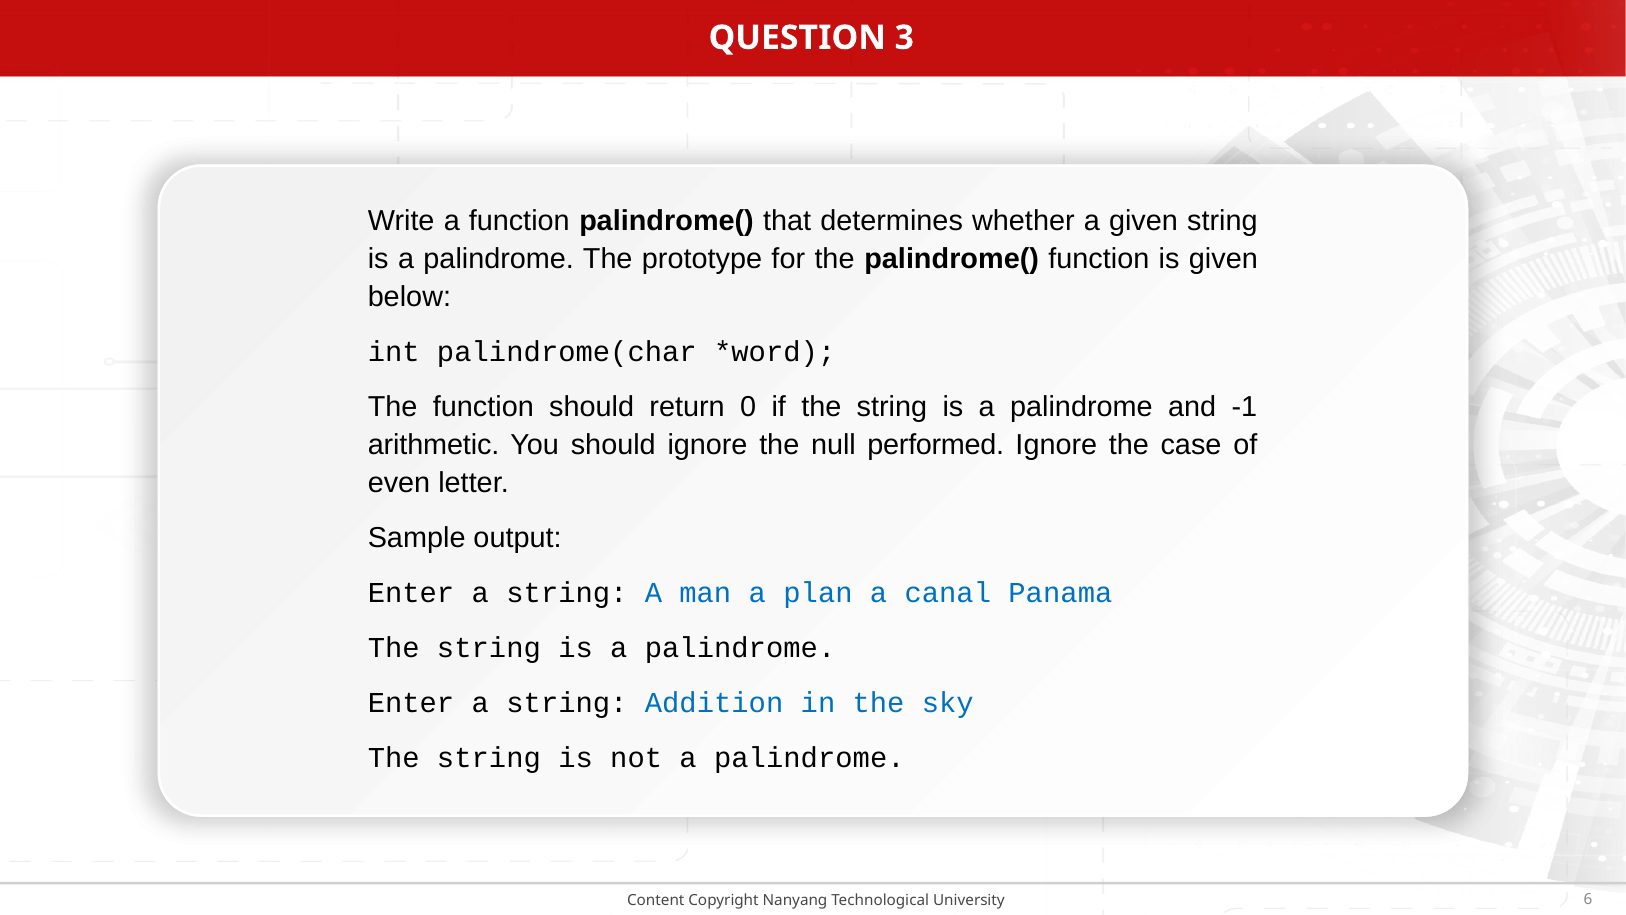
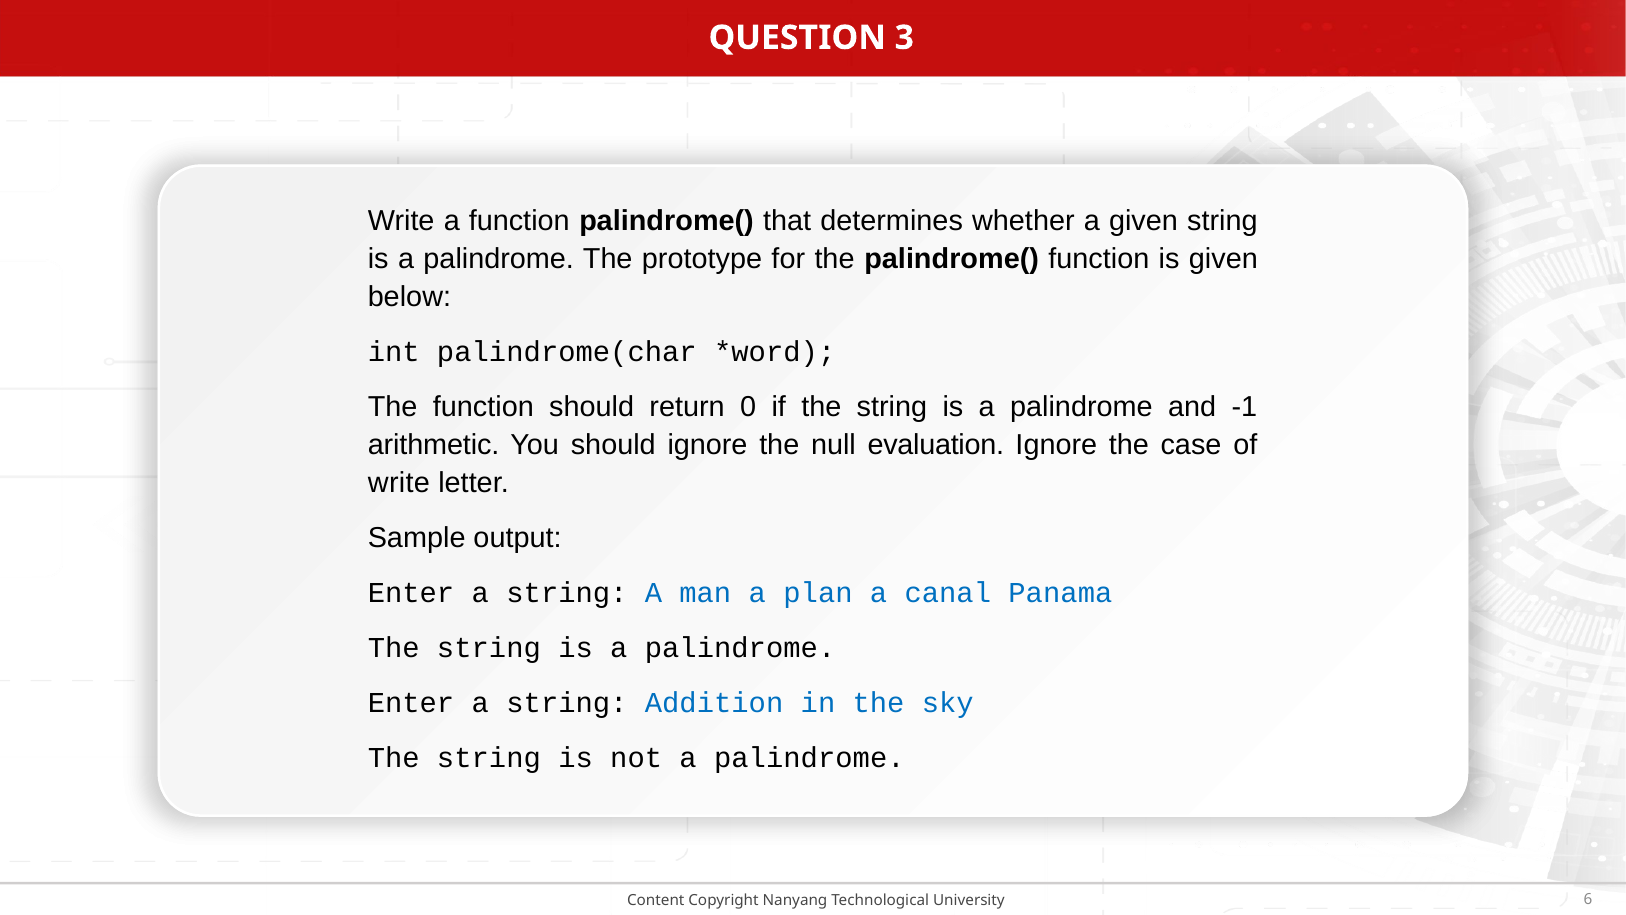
performed: performed -> evaluation
even at (399, 483): even -> write
